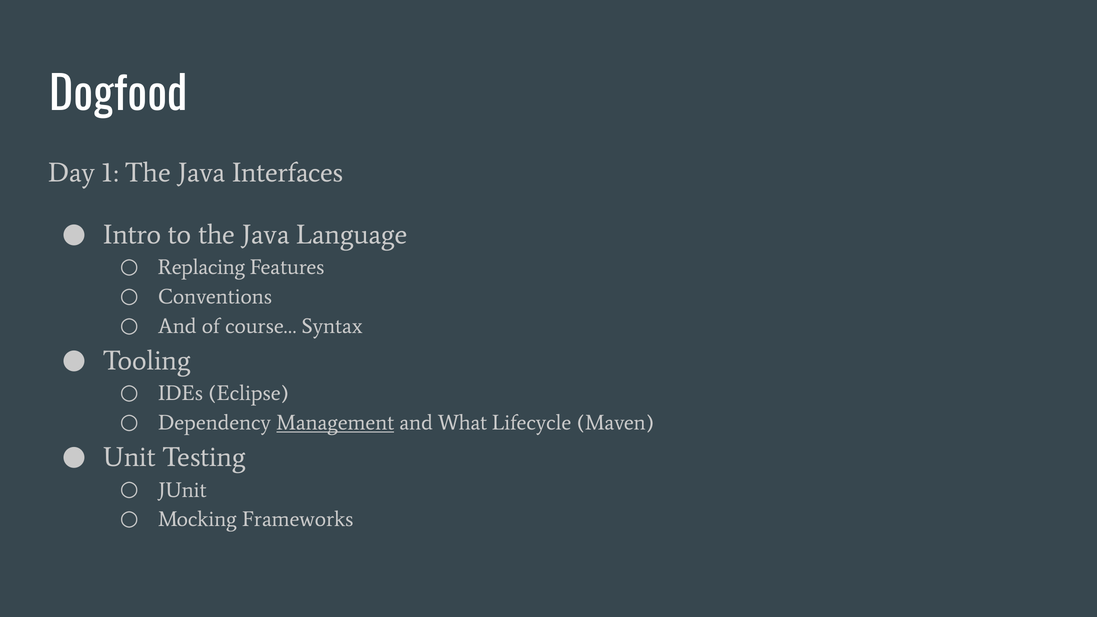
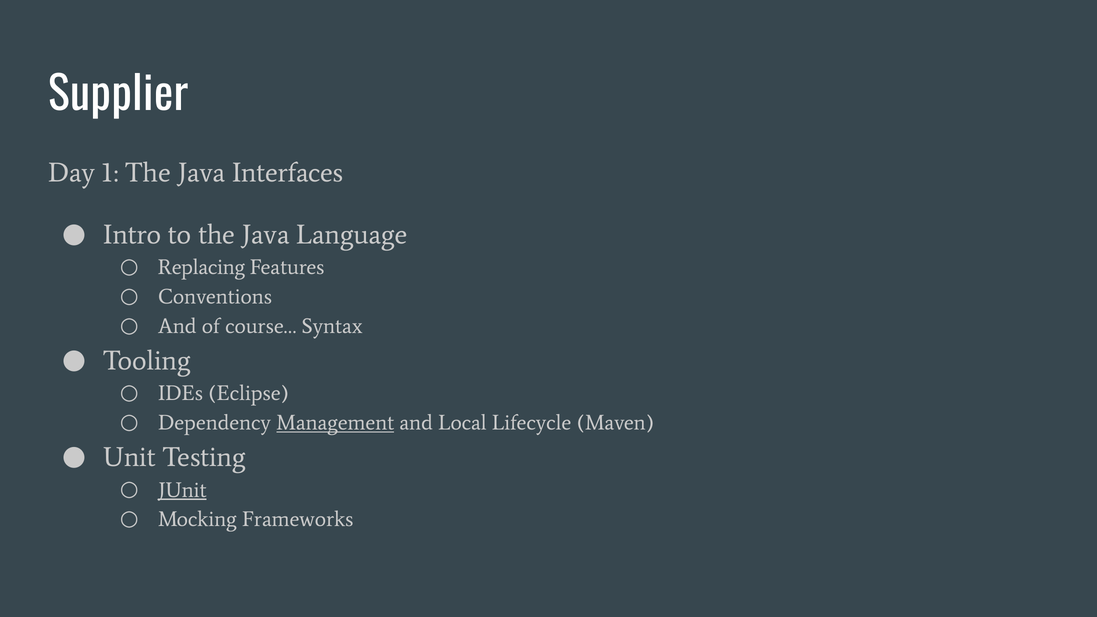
Dogfood: Dogfood -> Supplier
What: What -> Local
JUnit underline: none -> present
